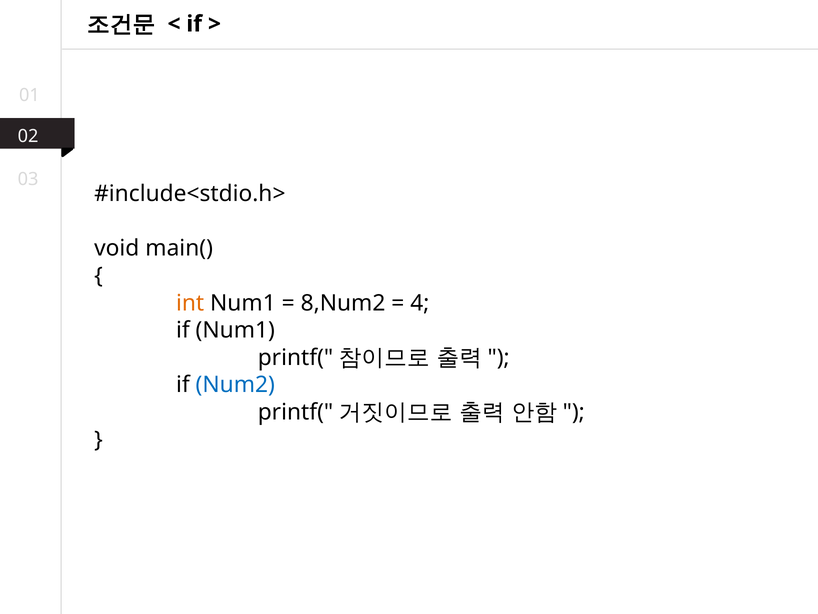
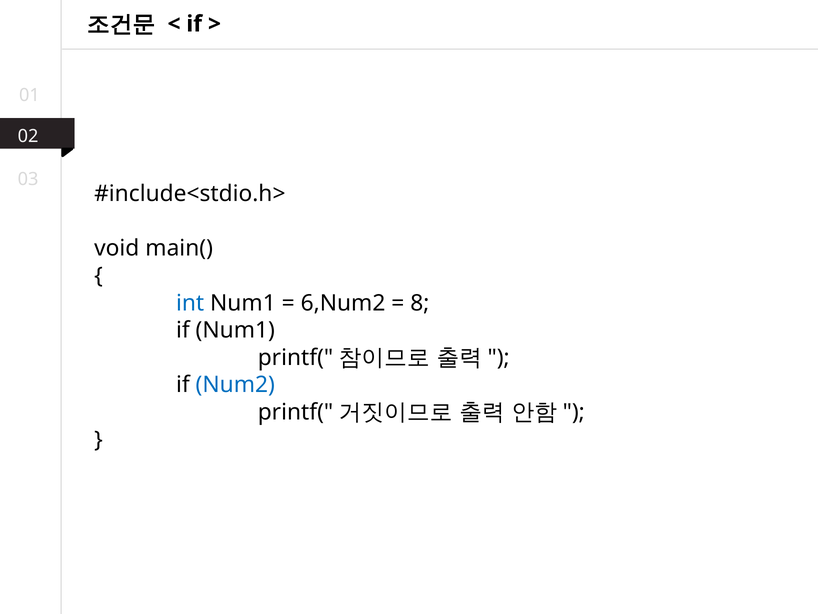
int colour: orange -> blue
8,Num2: 8,Num2 -> 6,Num2
4: 4 -> 8
